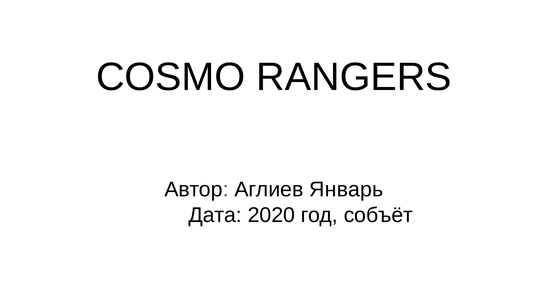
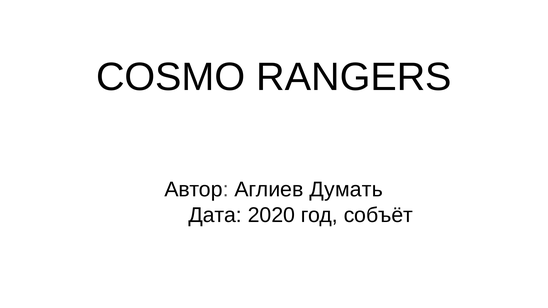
Январь: Январь -> Думать
